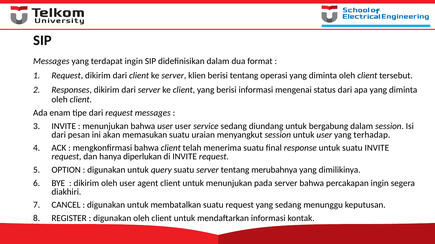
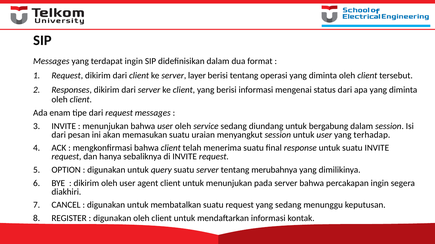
klien: klien -> layer
user user: user -> oleh
diperlukan: diperlukan -> sebaliknya
